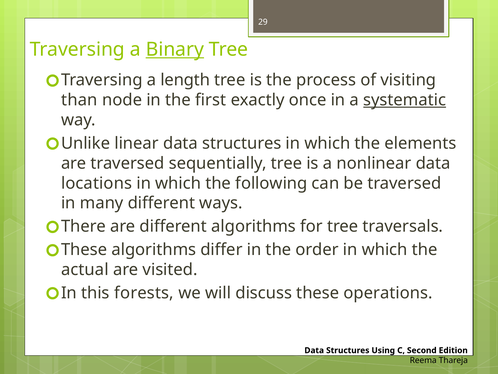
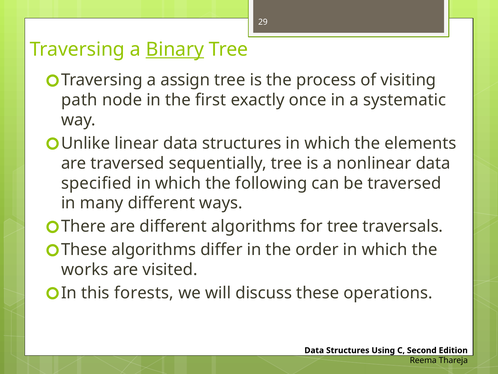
length: length -> assign
than: than -> path
systematic underline: present -> none
locations: locations -> specified
actual: actual -> works
